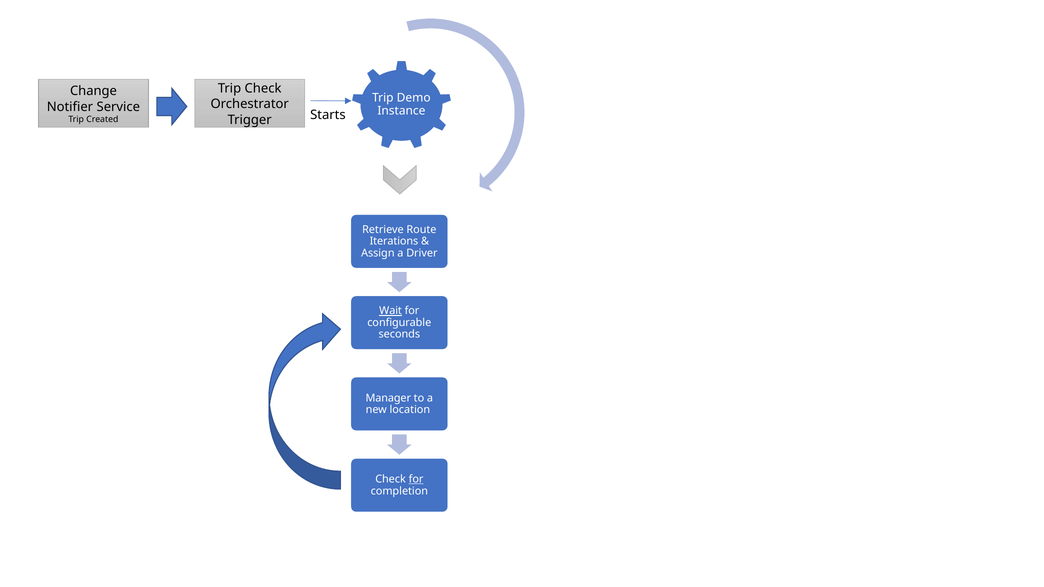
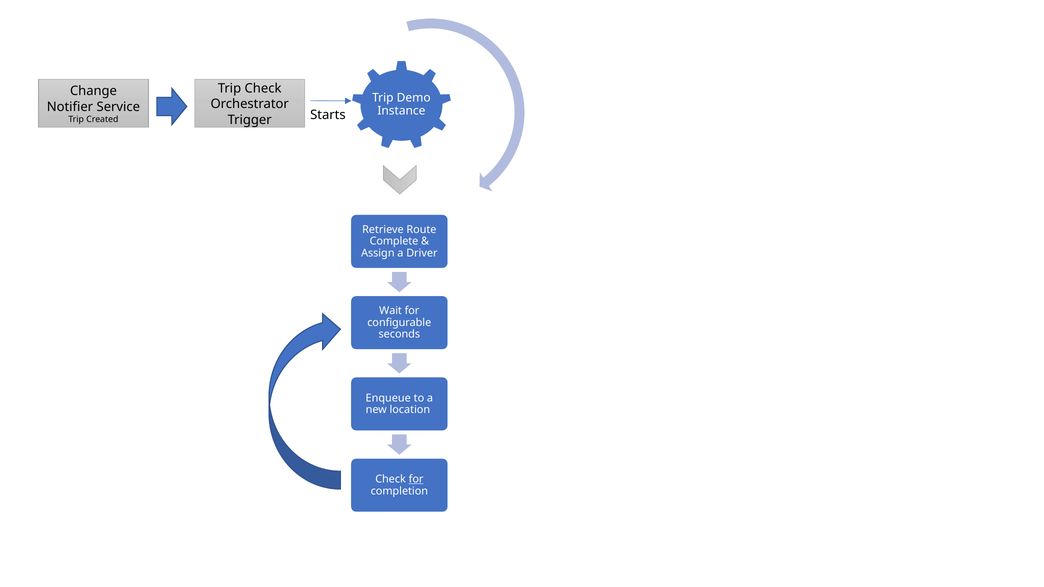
Iterations: Iterations -> Complete
Wait underline: present -> none
Manager: Manager -> Enqueue
